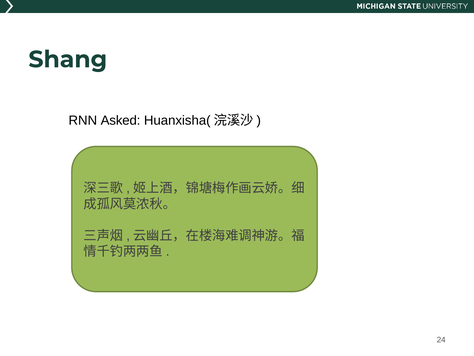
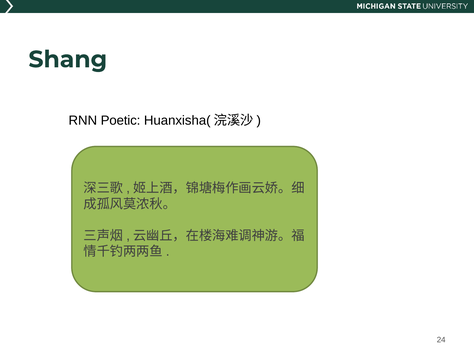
Asked: Asked -> Poetic
